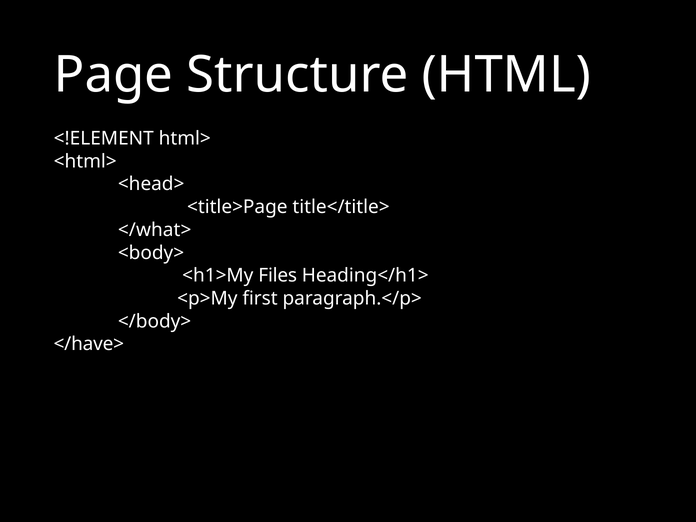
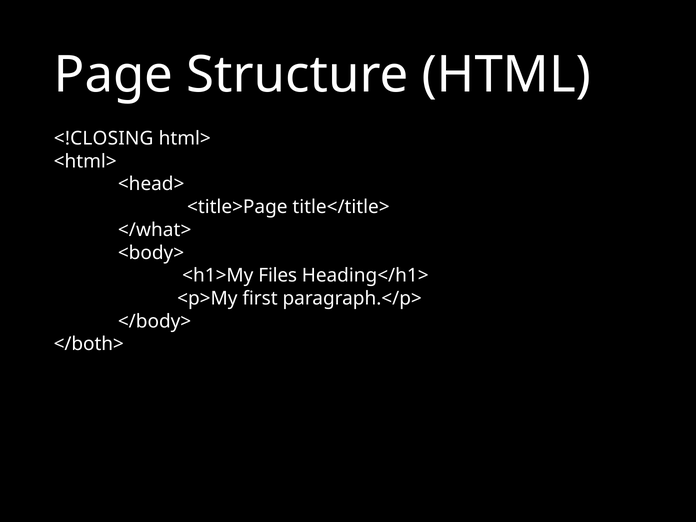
<!ELEMENT: <!ELEMENT -> <!CLOSING
</have>: </have> -> </both>
